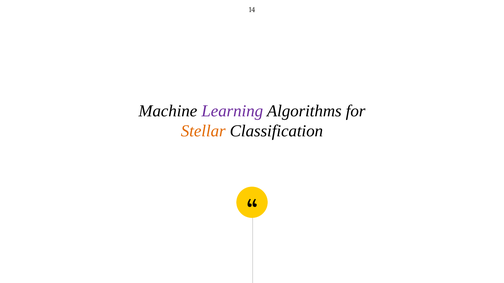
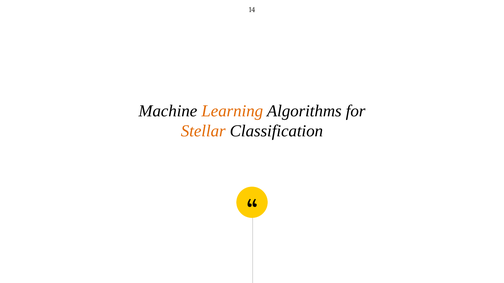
Learning colour: purple -> orange
